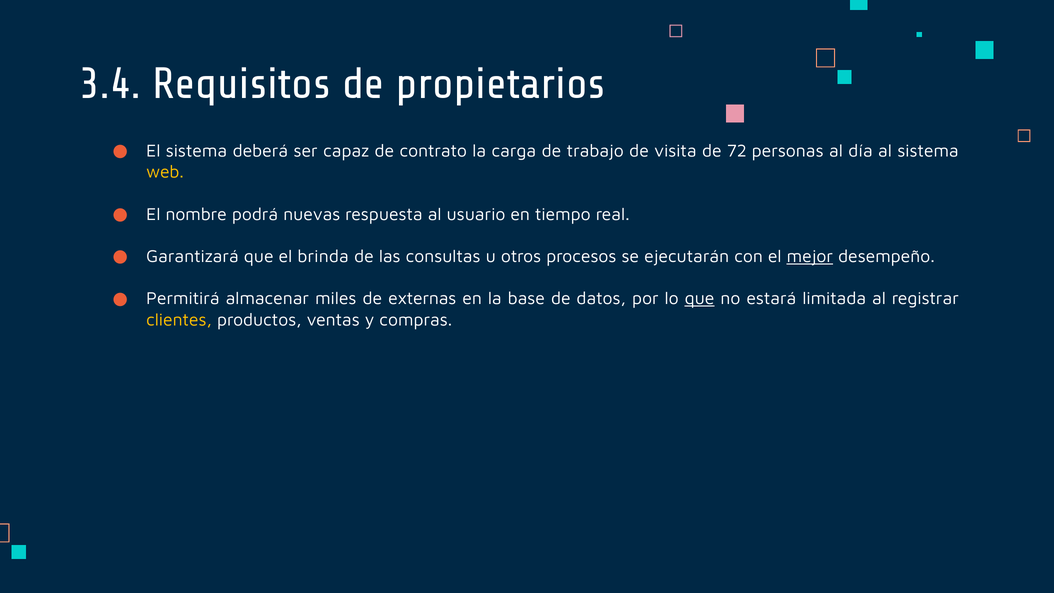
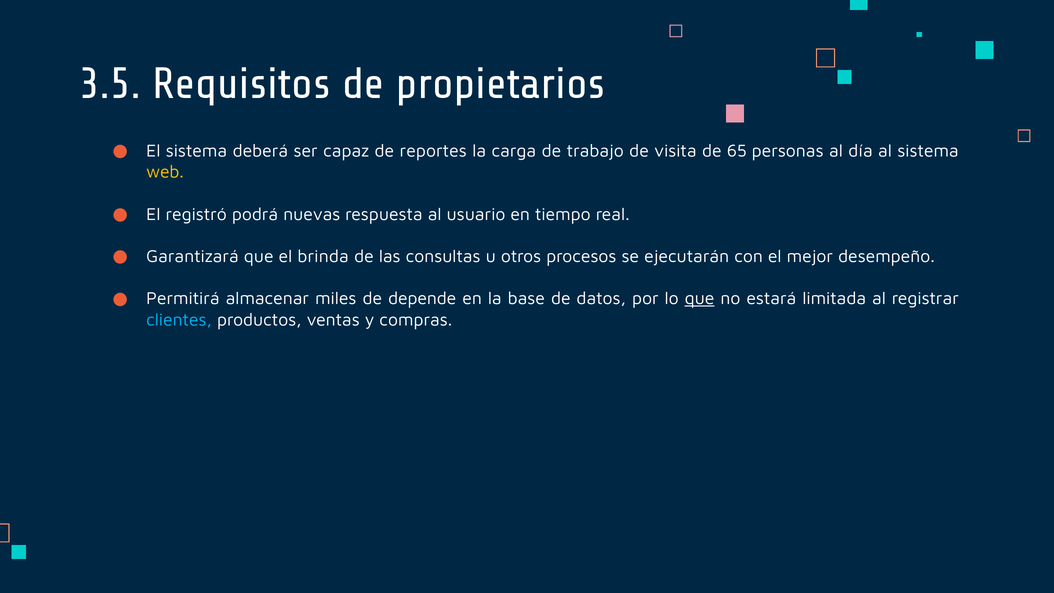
3.4: 3.4 -> 3.5
contrato: contrato -> reportes
72: 72 -> 65
nombre: nombre -> registró
mejor underline: present -> none
externas: externas -> depende
clientes colour: yellow -> light blue
